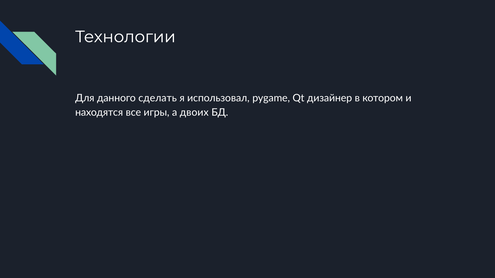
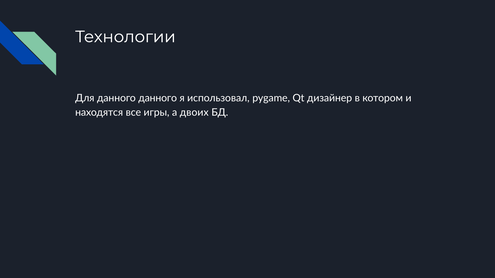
данного сделать: сделать -> данного
